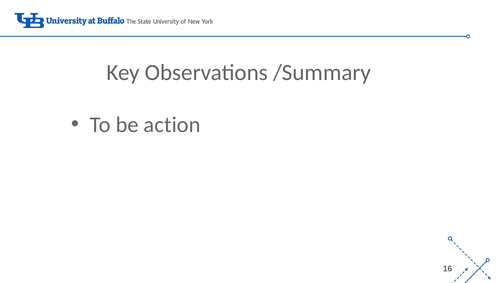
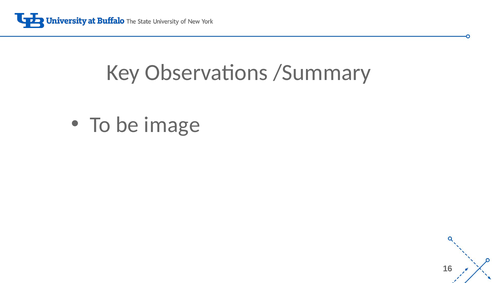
action: action -> image
